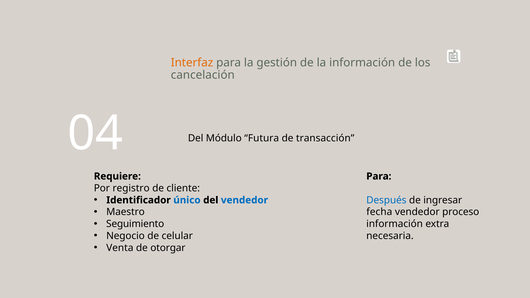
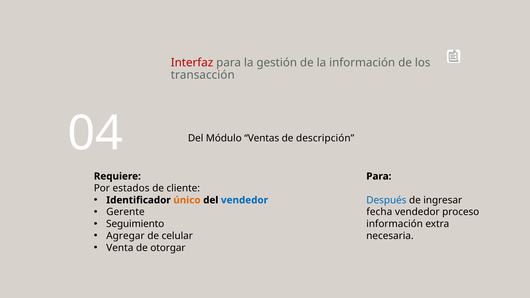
Interfaz colour: orange -> red
cancelación: cancelación -> transacción
Futura: Futura -> Ventas
transacción: transacción -> descripción
registro: registro -> estados
único colour: blue -> orange
Maestro: Maestro -> Gerente
Negocio: Negocio -> Agregar
